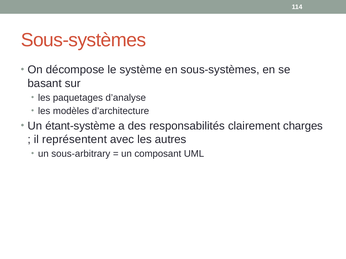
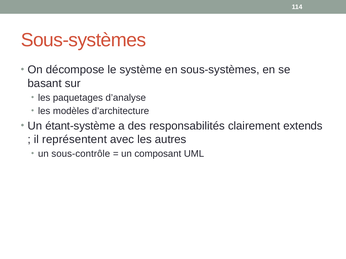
charges: charges -> extends
sous-arbitrary: sous-arbitrary -> sous-contrôle
